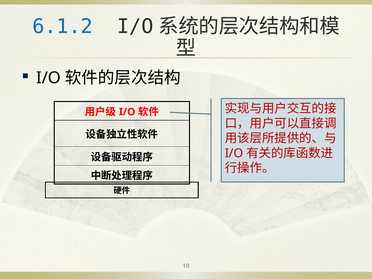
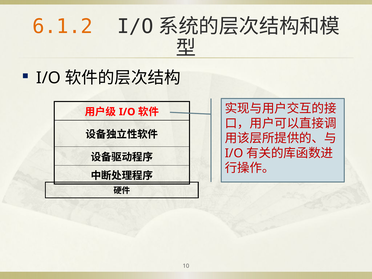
6.1.2 colour: blue -> orange
